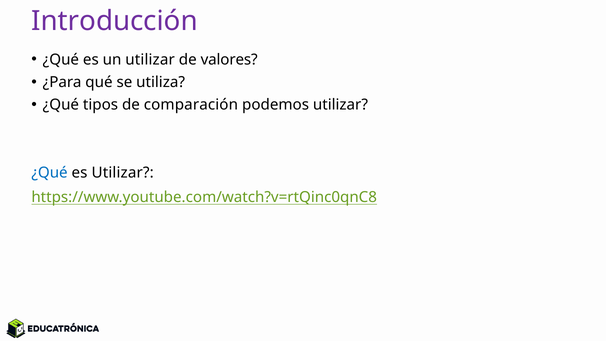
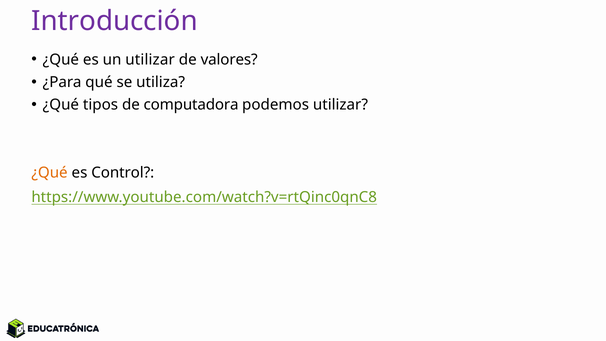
comparación: comparación -> computadora
¿Qué at (50, 173) colour: blue -> orange
es Utilizar: Utilizar -> Control
